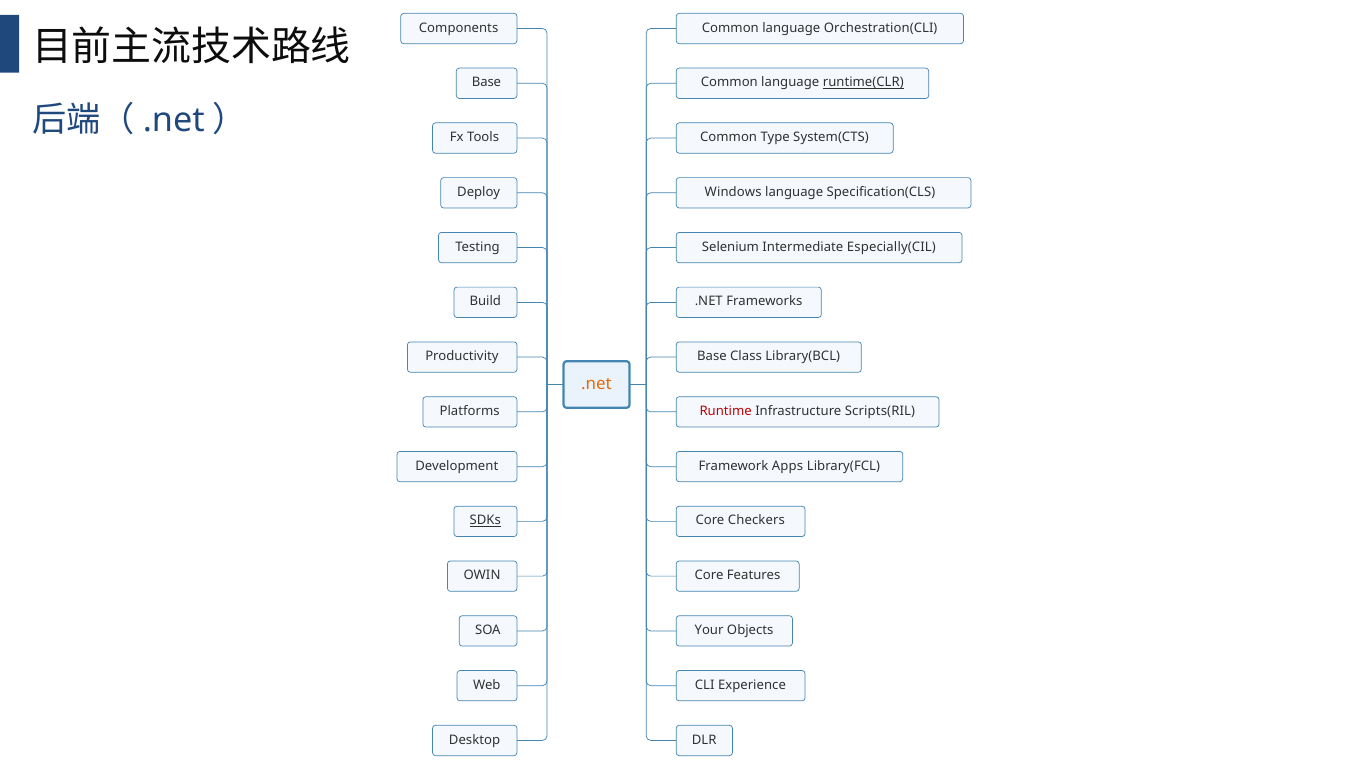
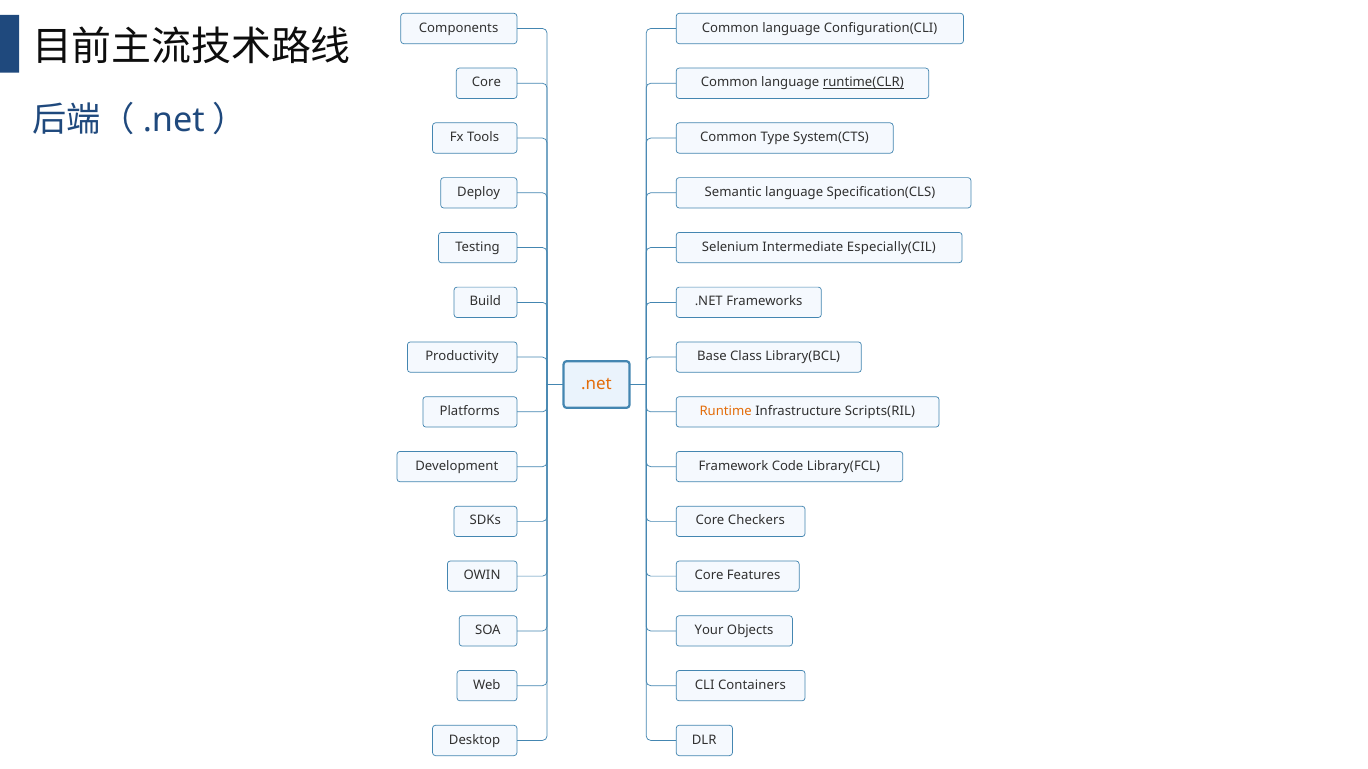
Orchestration(CLI: Orchestration(CLI -> Configuration(CLI
Base at (487, 83): Base -> Core
Windows: Windows -> Semantic
Runtime colour: red -> orange
Apps: Apps -> Code
SDKs underline: present -> none
Experience: Experience -> Containers
